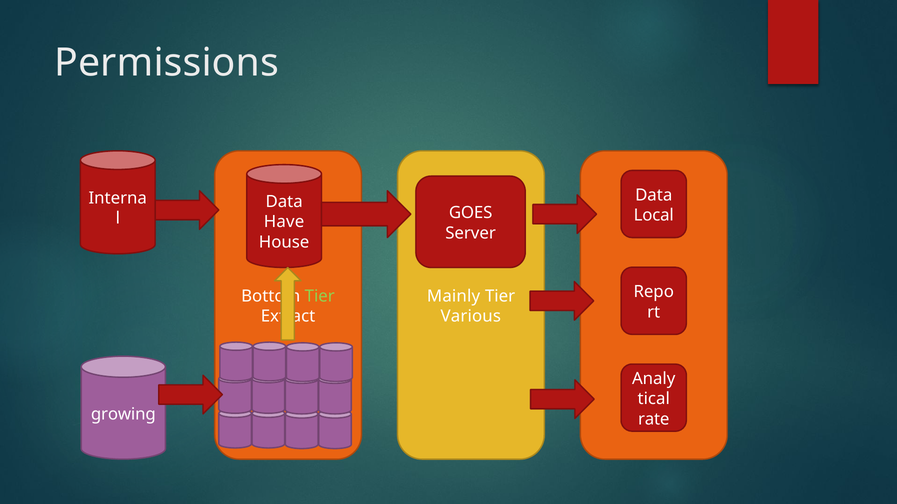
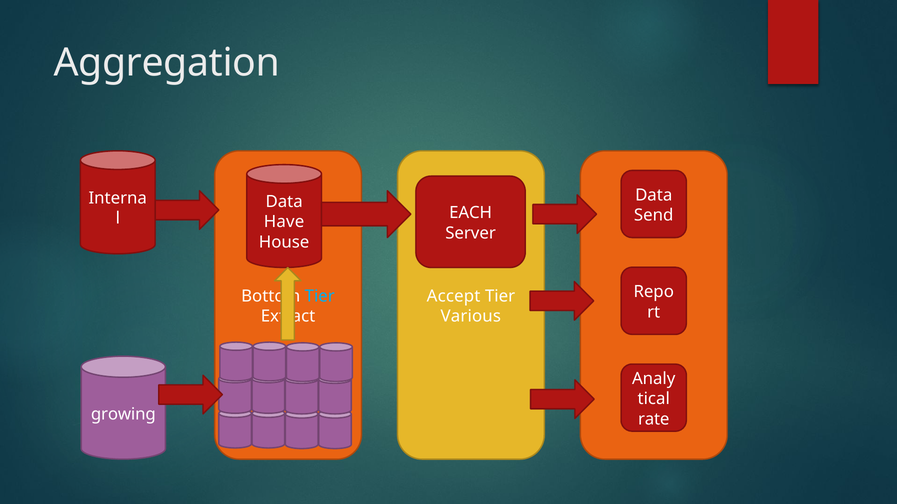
Permissions: Permissions -> Aggregation
GOES: GOES -> EACH
Local: Local -> Send
Tier at (320, 296) colour: light green -> light blue
Mainly: Mainly -> Accept
